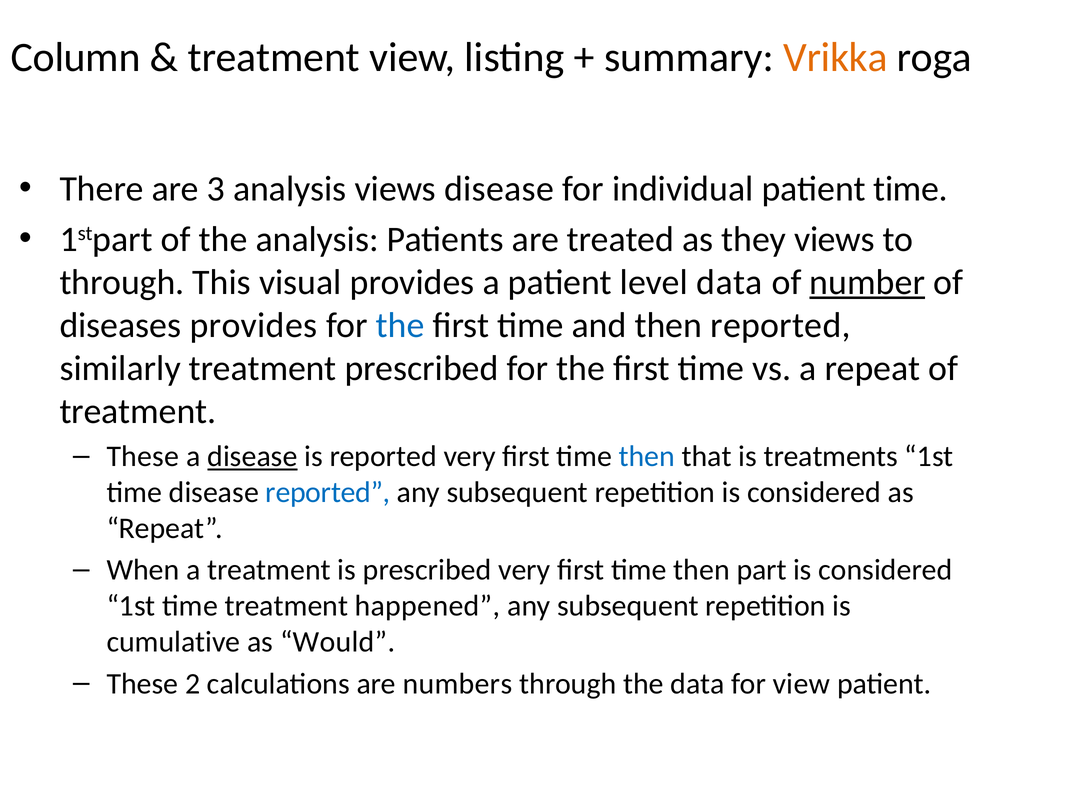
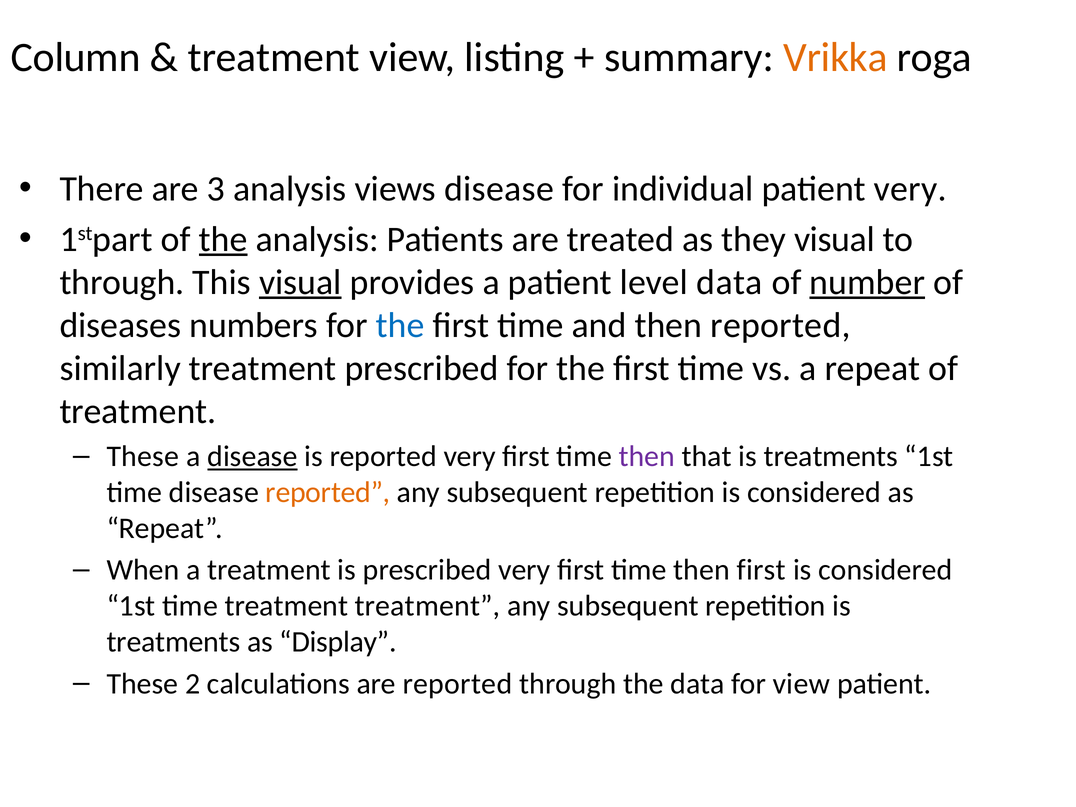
patient time: time -> very
the at (223, 239) underline: none -> present
they views: views -> visual
visual at (300, 282) underline: none -> present
diseases provides: provides -> numbers
then at (647, 456) colour: blue -> purple
reported at (328, 492) colour: blue -> orange
then part: part -> first
treatment happened: happened -> treatment
cumulative at (173, 642): cumulative -> treatments
Would: Would -> Display
are numbers: numbers -> reported
